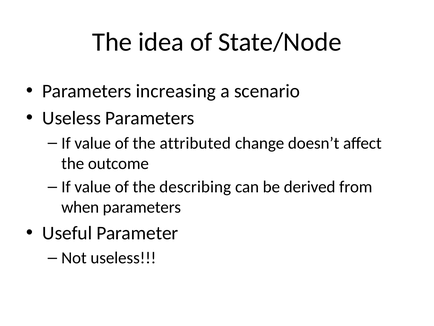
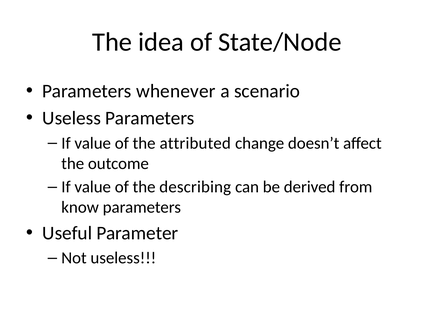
increasing: increasing -> whenever
when: when -> know
